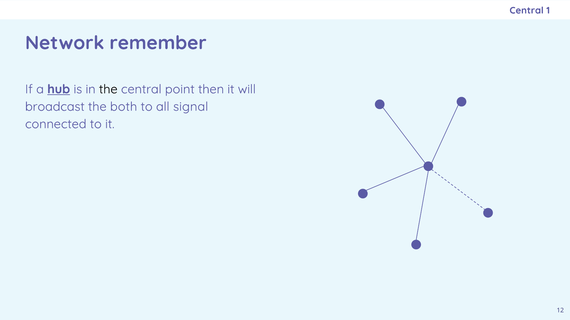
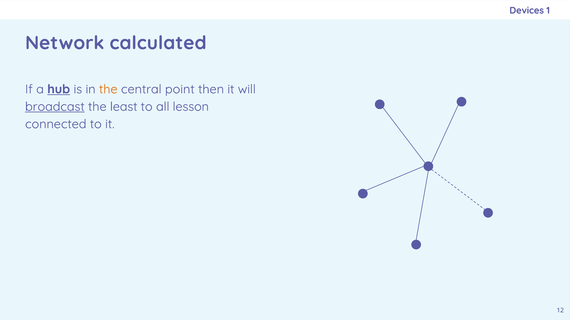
Central at (527, 10): Central -> Devices
remember: remember -> calculated
the at (108, 89) colour: black -> orange
broadcast underline: none -> present
both: both -> least
signal: signal -> lesson
